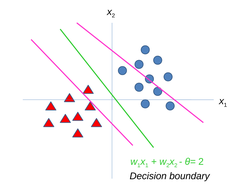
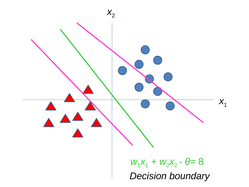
θ= 2: 2 -> 8
